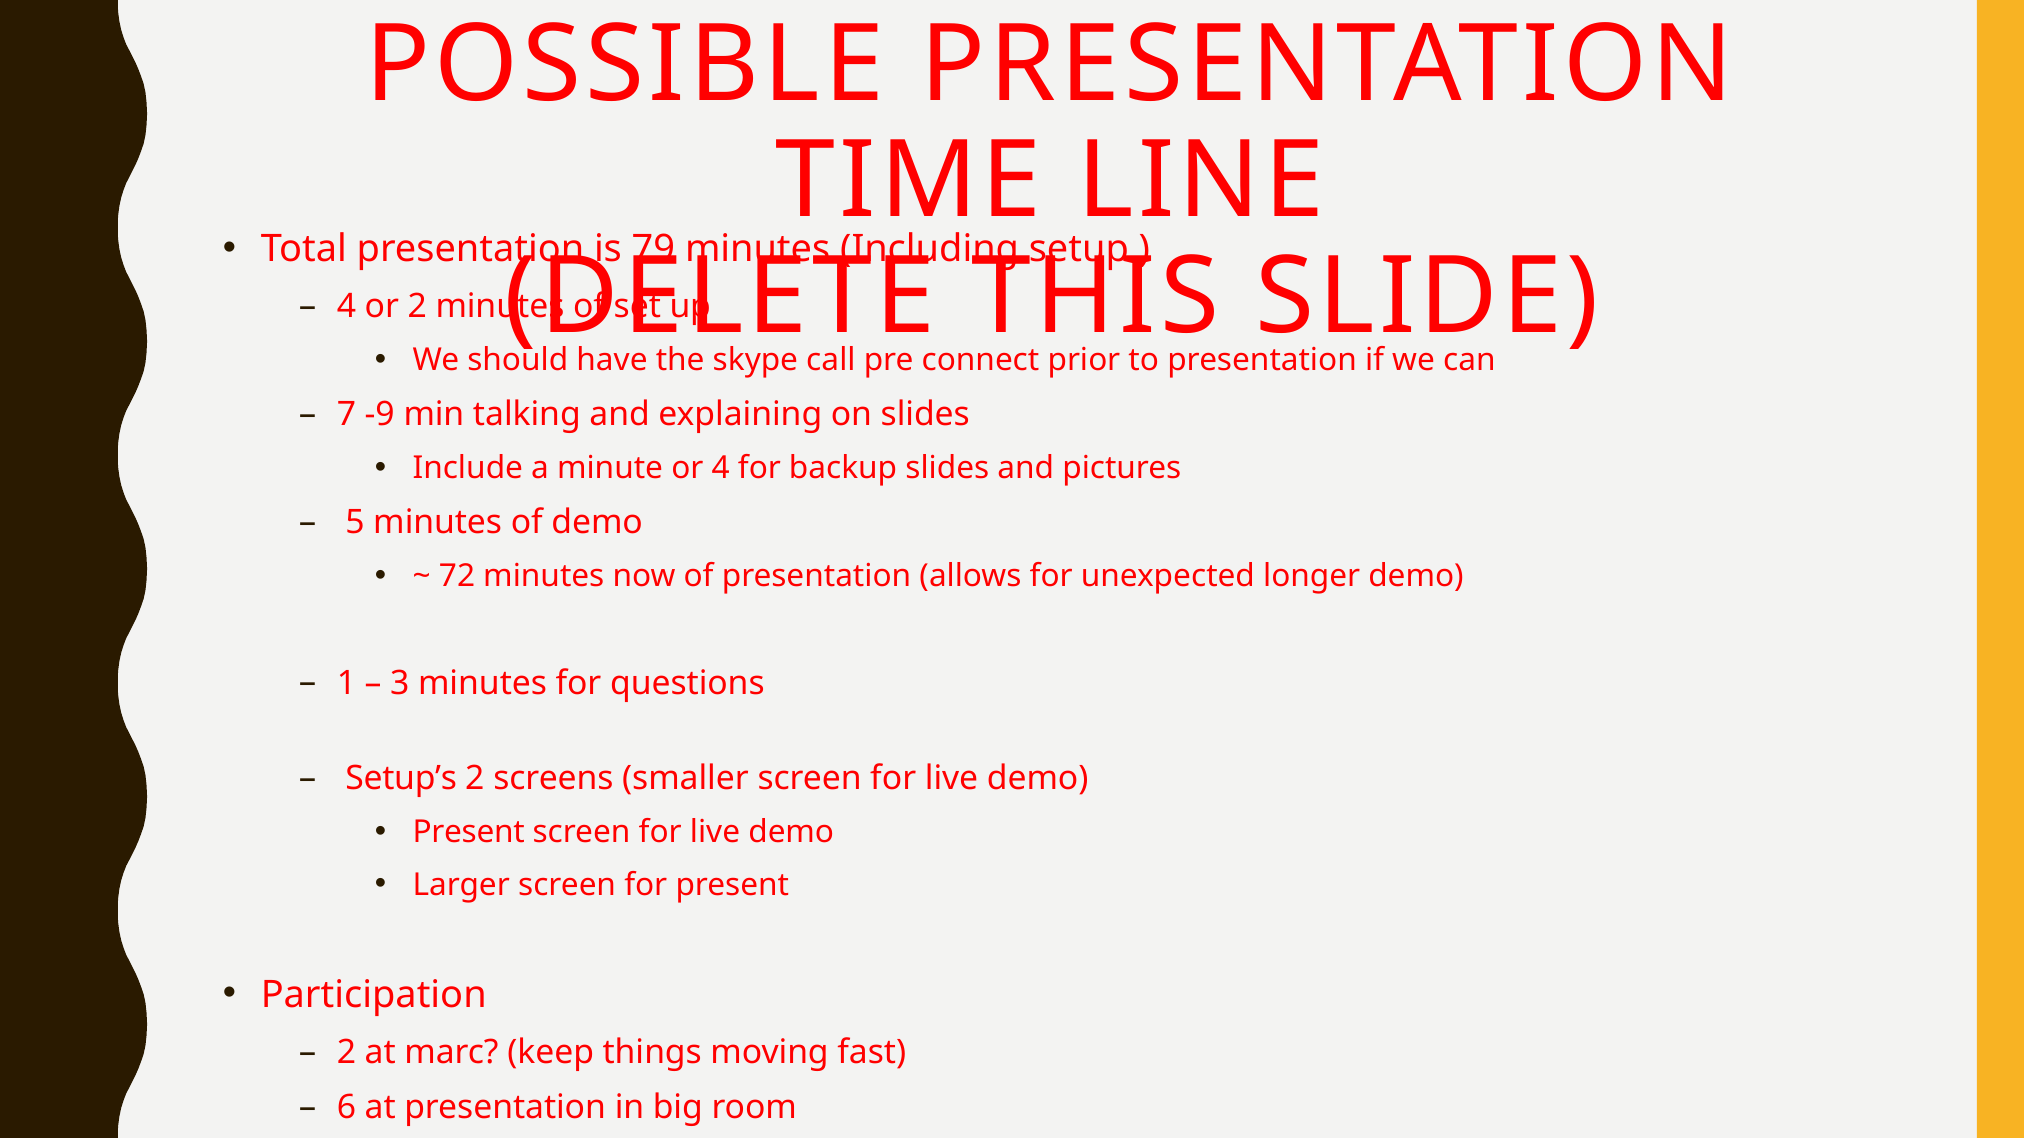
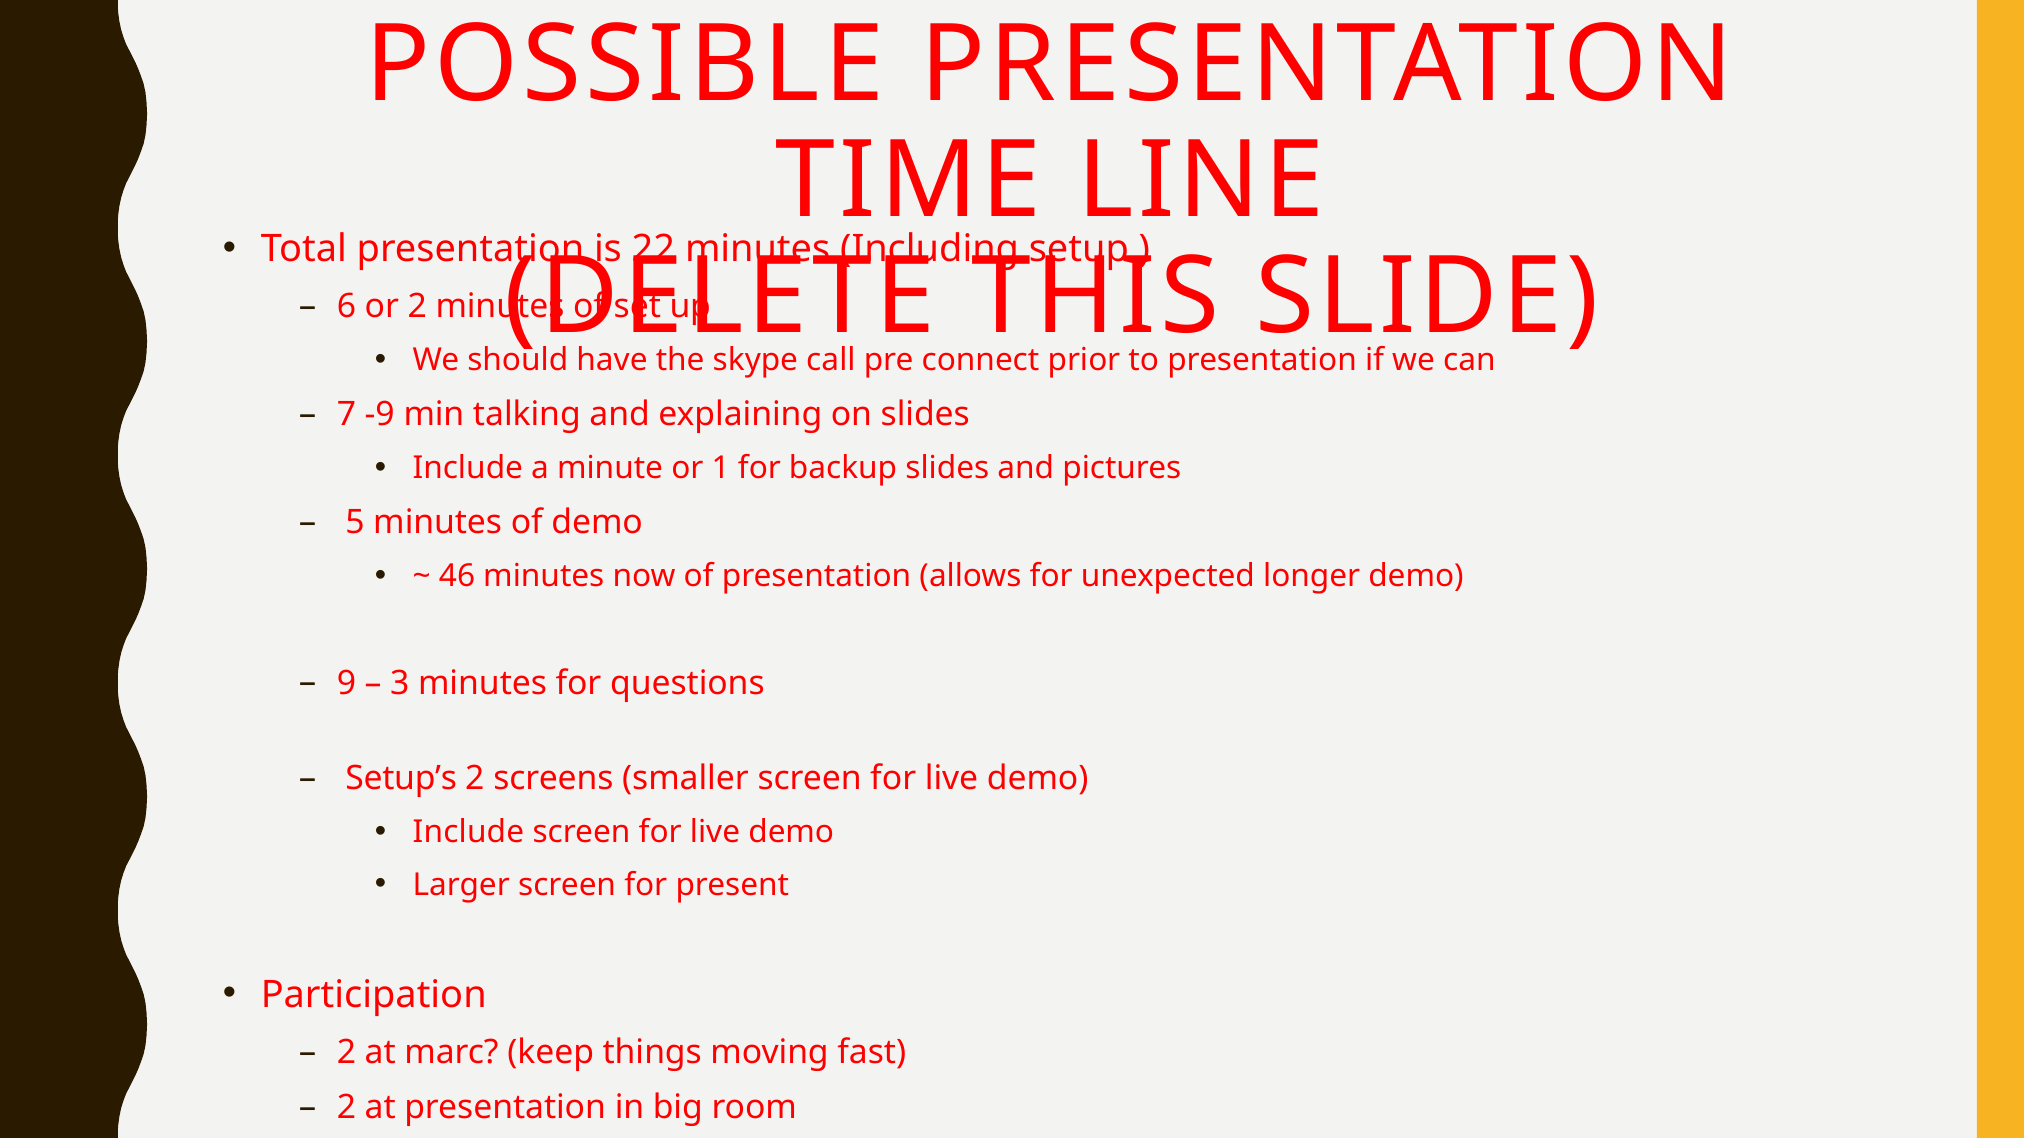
79: 79 -> 22
4 at (346, 307): 4 -> 6
or 4: 4 -> 1
72: 72 -> 46
1: 1 -> 9
Present at (469, 833): Present -> Include
6 at (346, 1108): 6 -> 2
